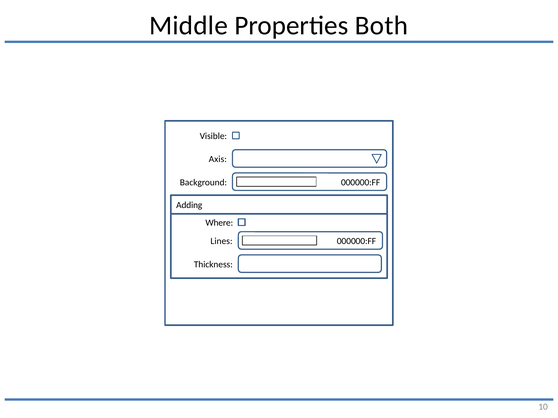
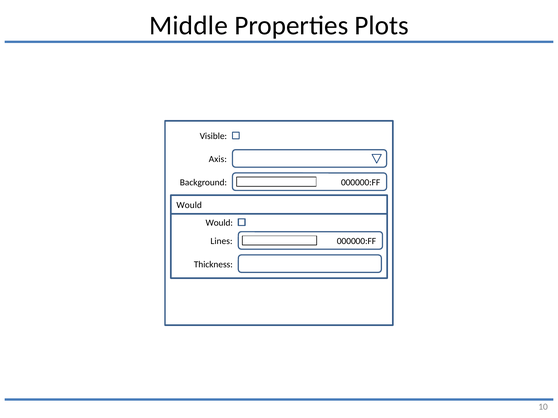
Both: Both -> Plots
Adding at (189, 205): Adding -> Would
Where at (219, 223): Where -> Would
